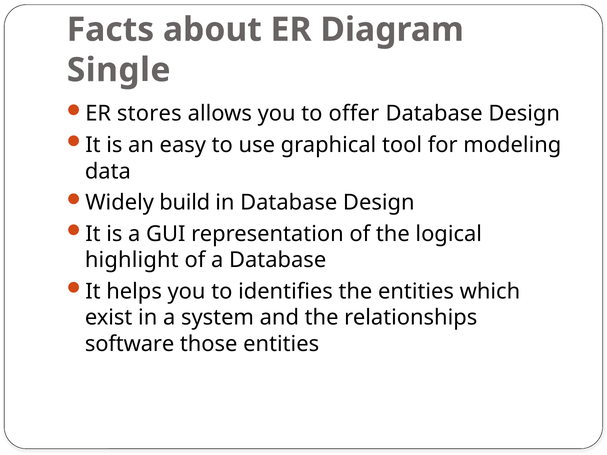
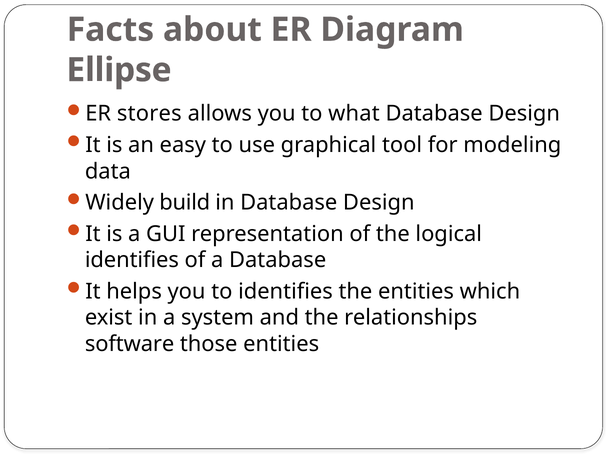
Single: Single -> Ellipse
offer: offer -> what
highlight at (132, 260): highlight -> identifies
